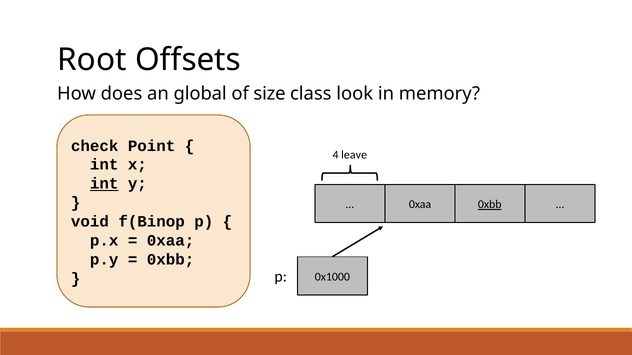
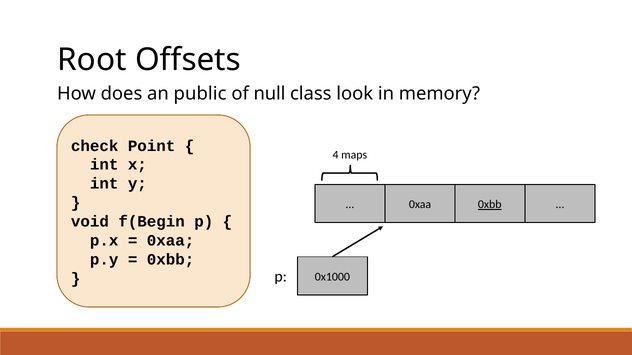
global: global -> public
size: size -> null
leave: leave -> maps
int at (104, 184) underline: present -> none
f(Binop: f(Binop -> f(Begin
